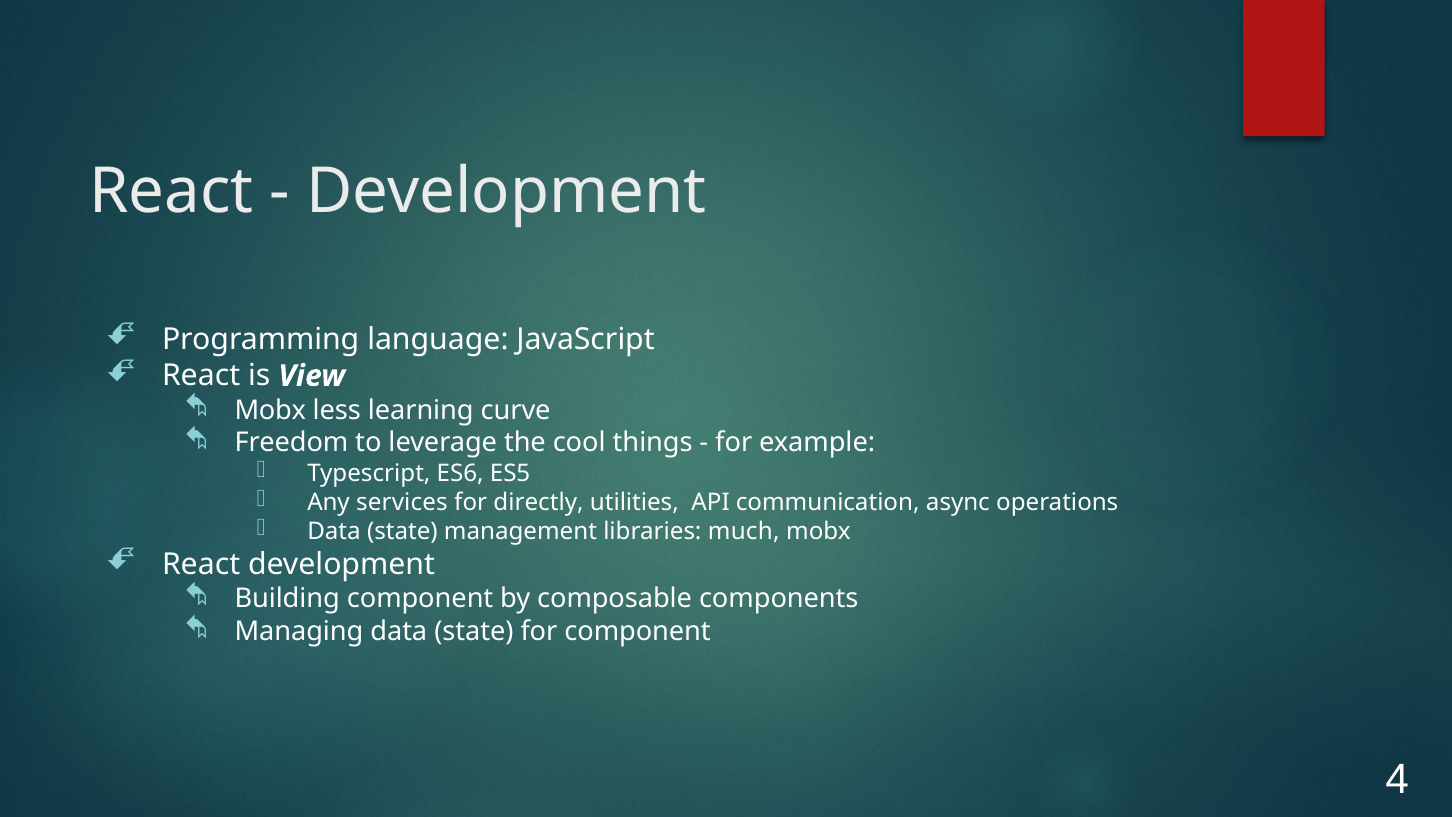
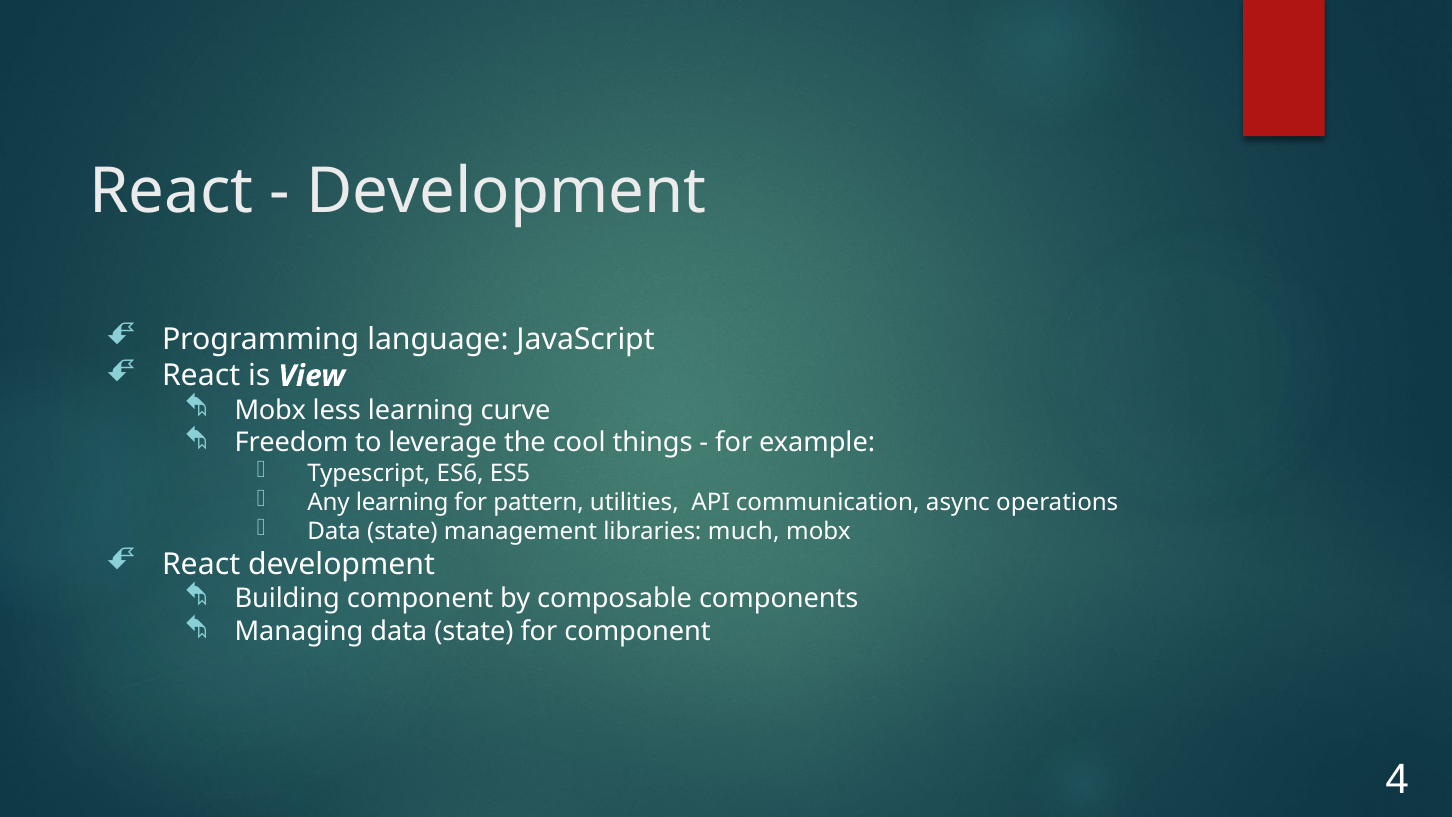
Any services: services -> learning
directly: directly -> pattern
